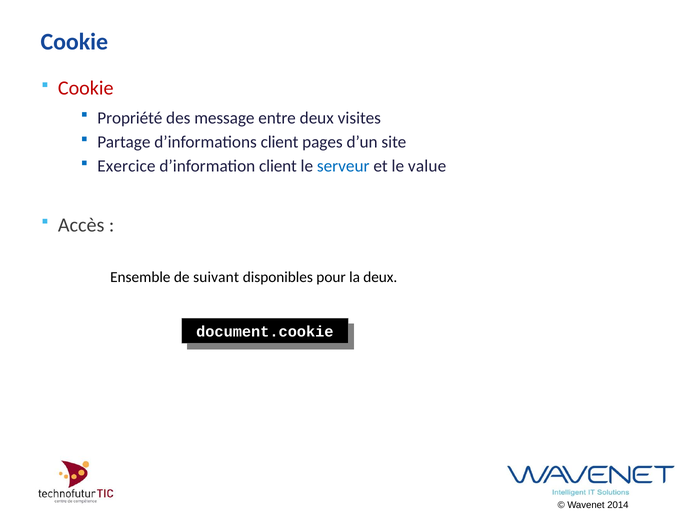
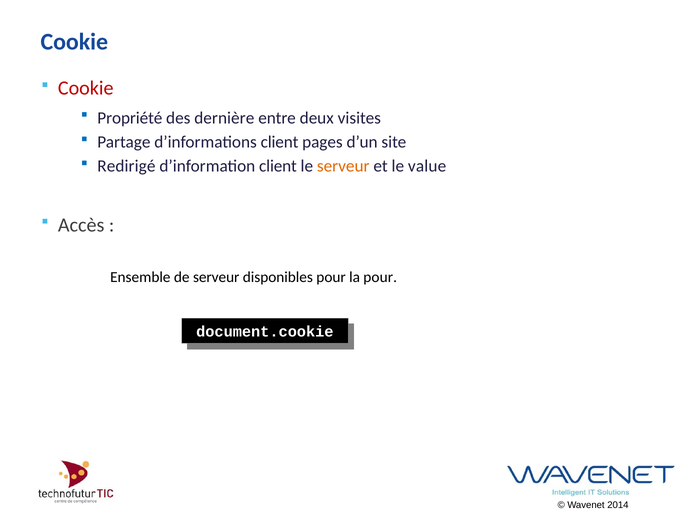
message: message -> dernière
Exercice: Exercice -> Redirigé
serveur at (343, 166) colour: blue -> orange
de suivant: suivant -> serveur
la deux: deux -> pour
